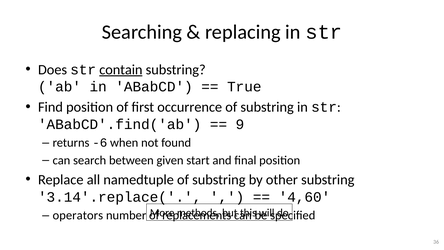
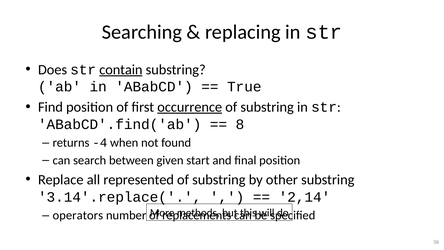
occurrence underline: none -> present
9: 9 -> 8
-6: -6 -> -4
namedtuple: namedtuple -> represented
4,60: 4,60 -> 2,14
